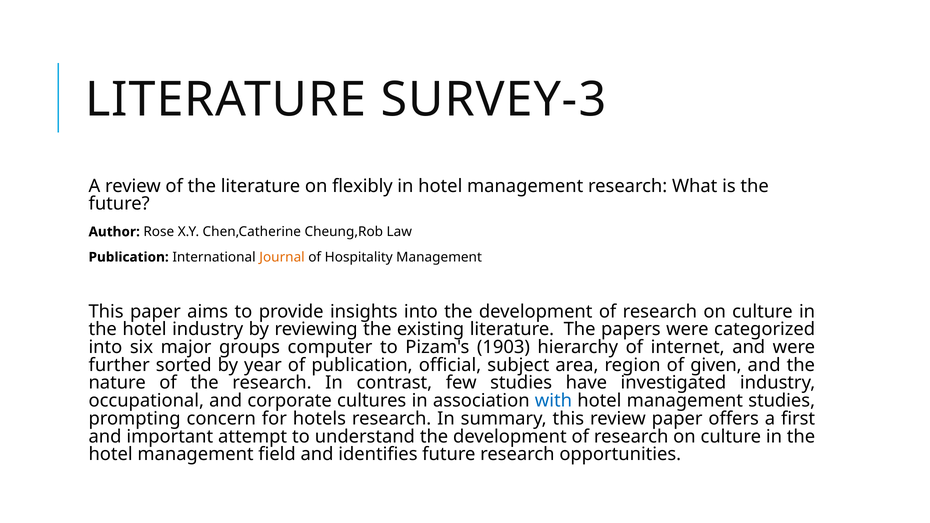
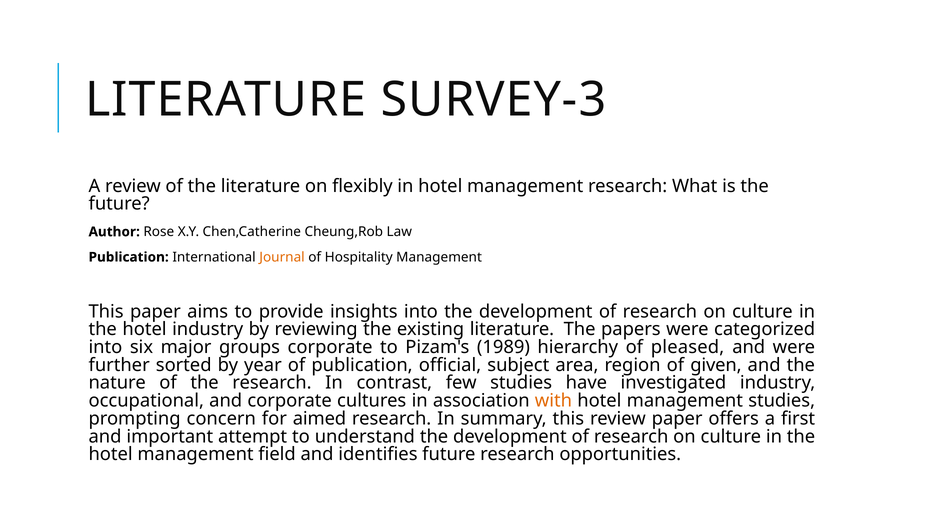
groups computer: computer -> corporate
1903: 1903 -> 1989
internet: internet -> pleased
with colour: blue -> orange
hotels: hotels -> aimed
